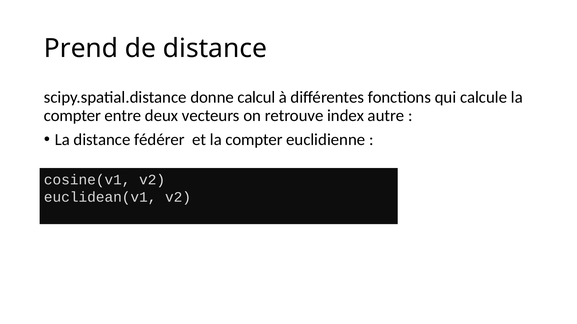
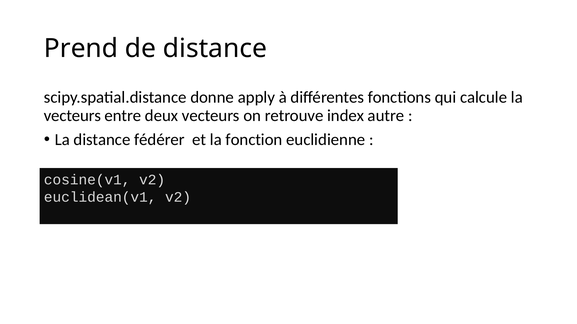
calcul: calcul -> apply
compter at (72, 116): compter -> vecteurs
et la compter: compter -> fonction
